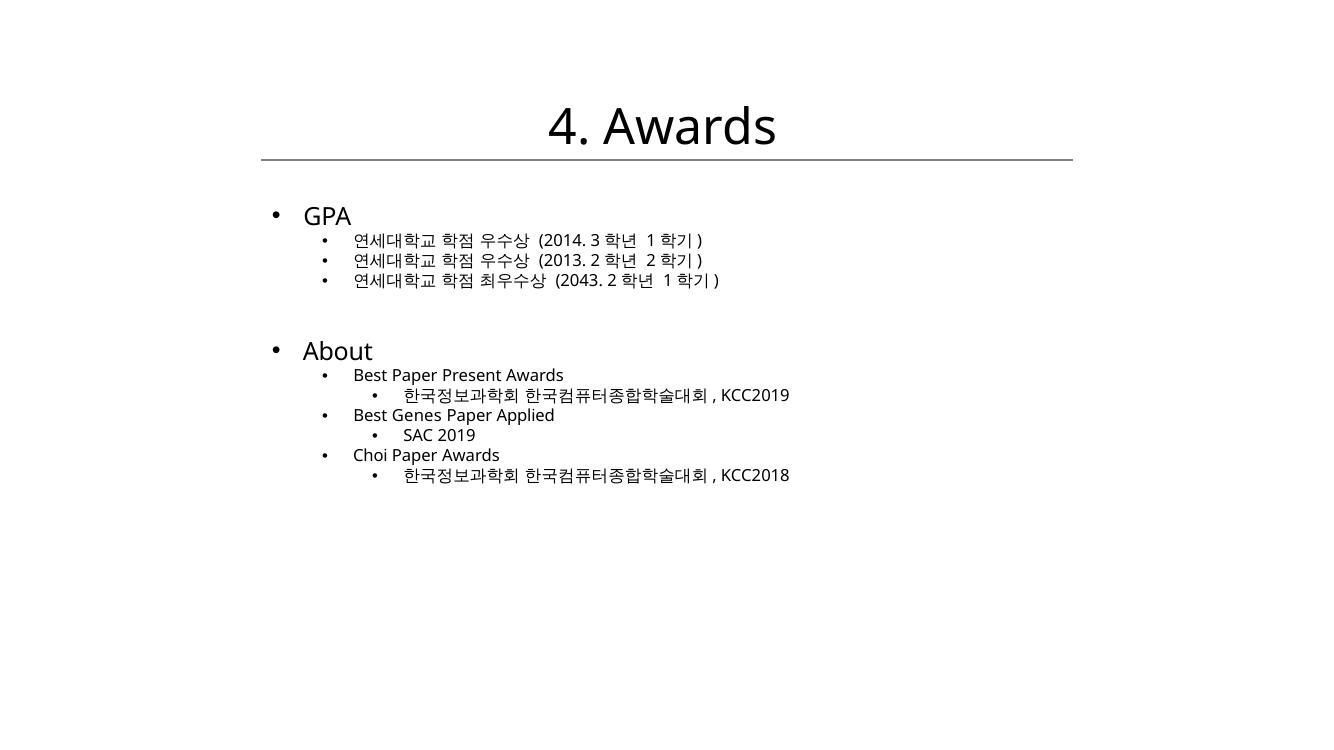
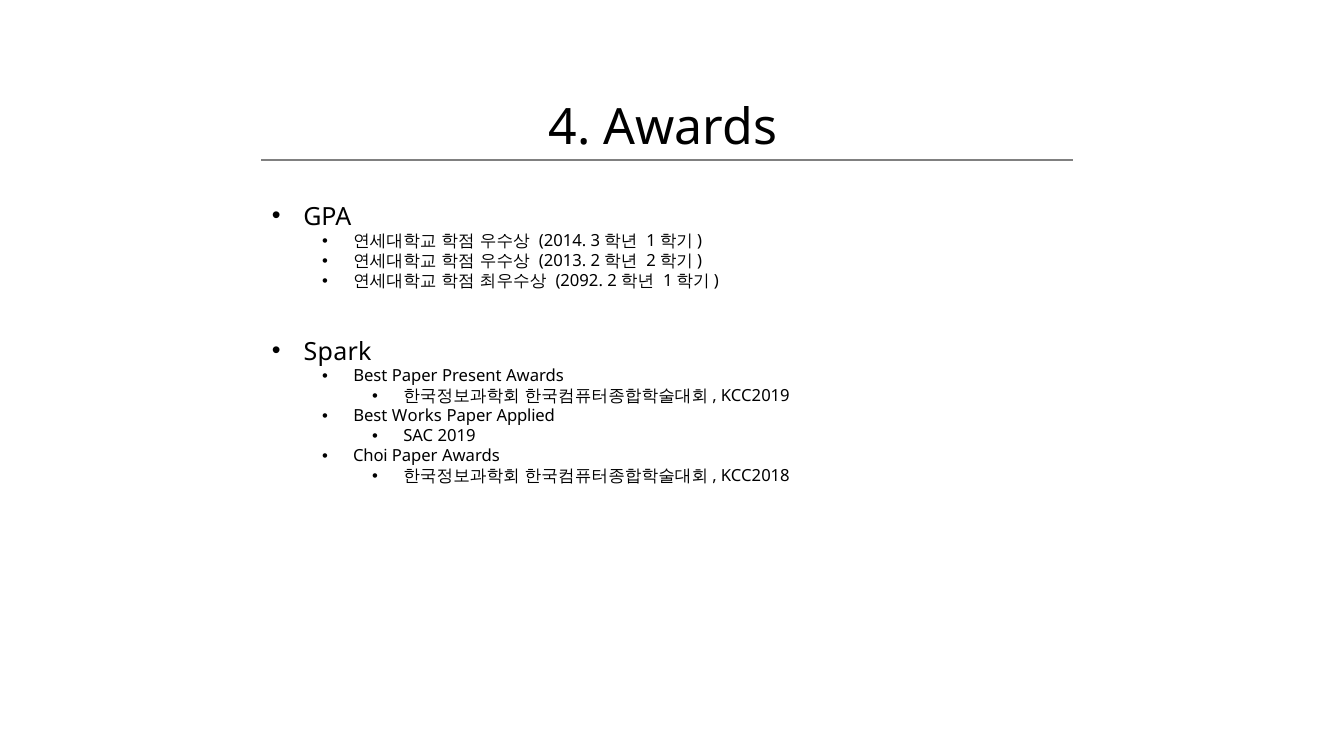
2043: 2043 -> 2092
About: About -> Spark
Genes: Genes -> Works
